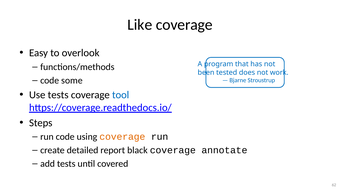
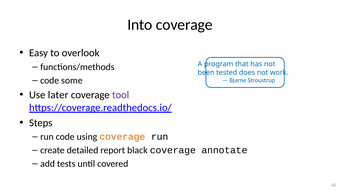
Like: Like -> Into
Use tests: tests -> later
tool colour: blue -> purple
